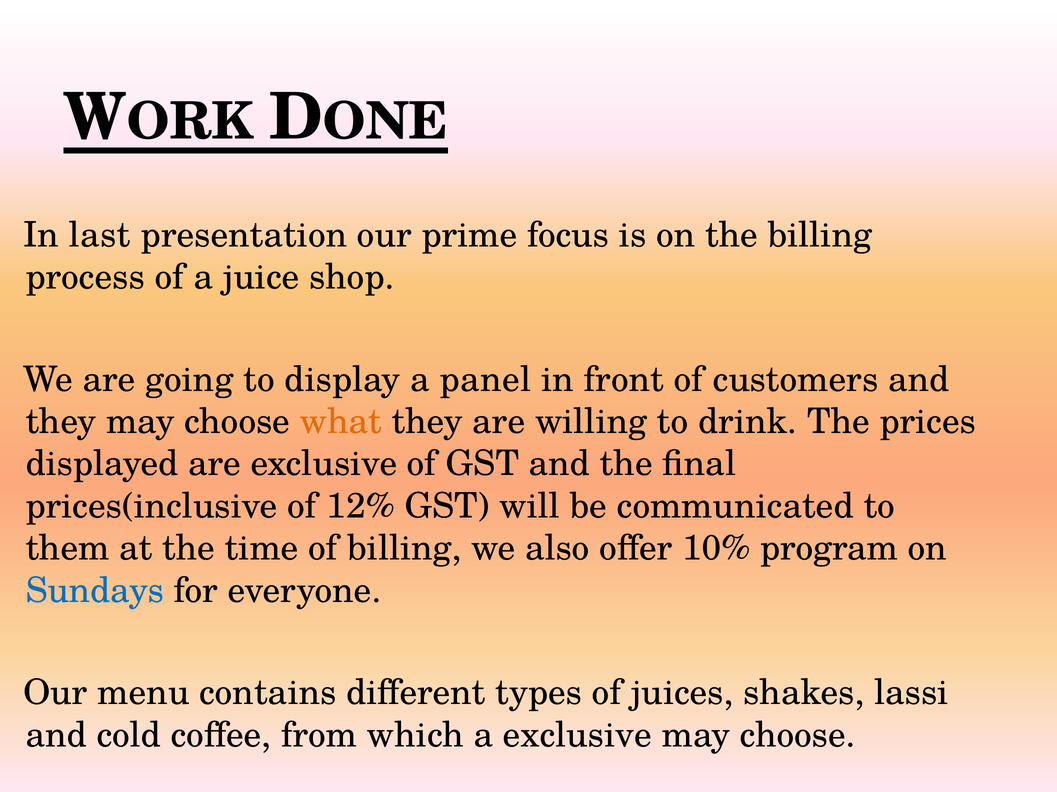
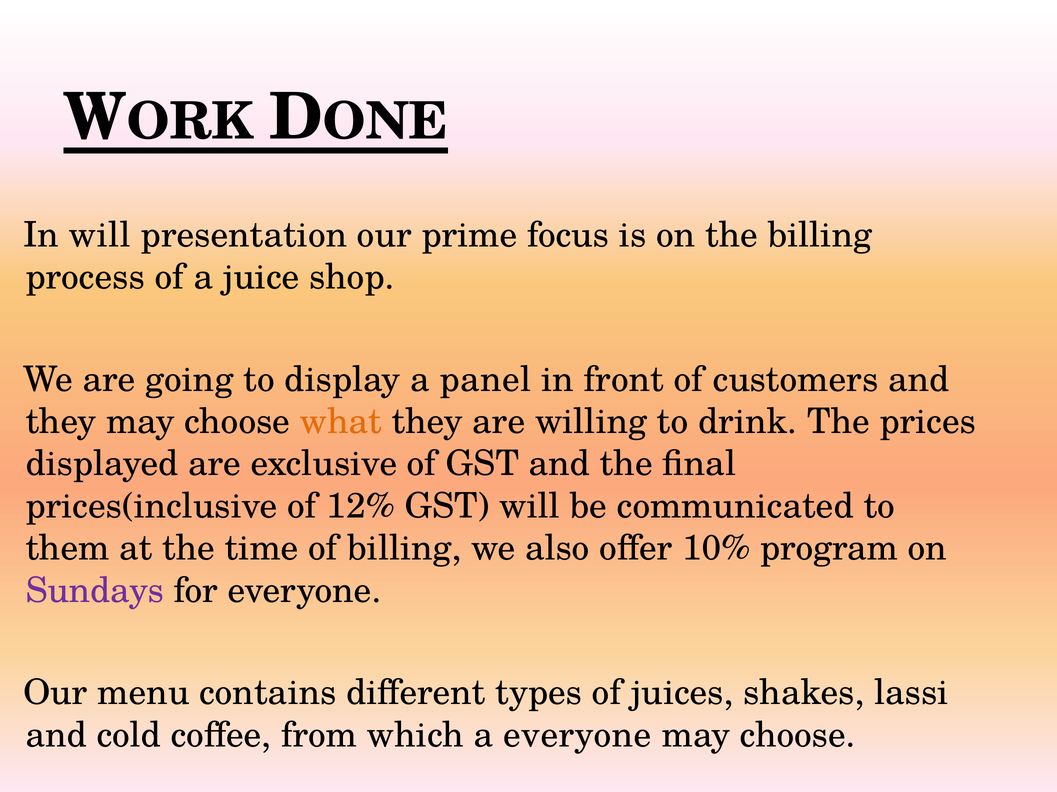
In last: last -> will
Sundays colour: blue -> purple
a exclusive: exclusive -> everyone
